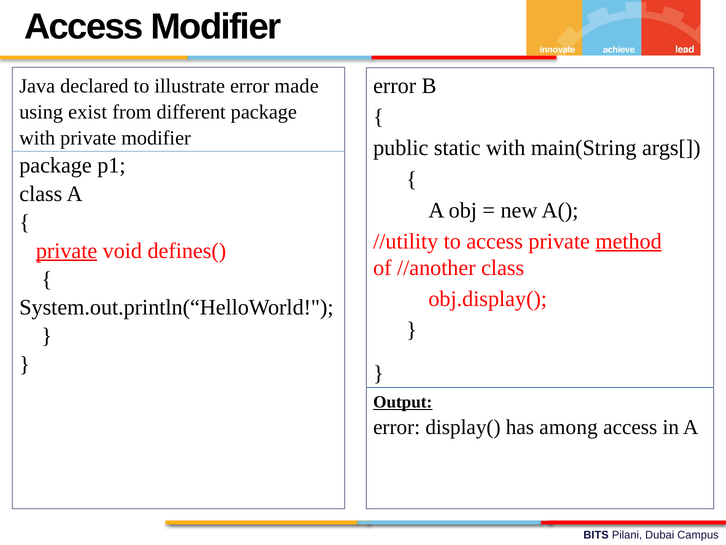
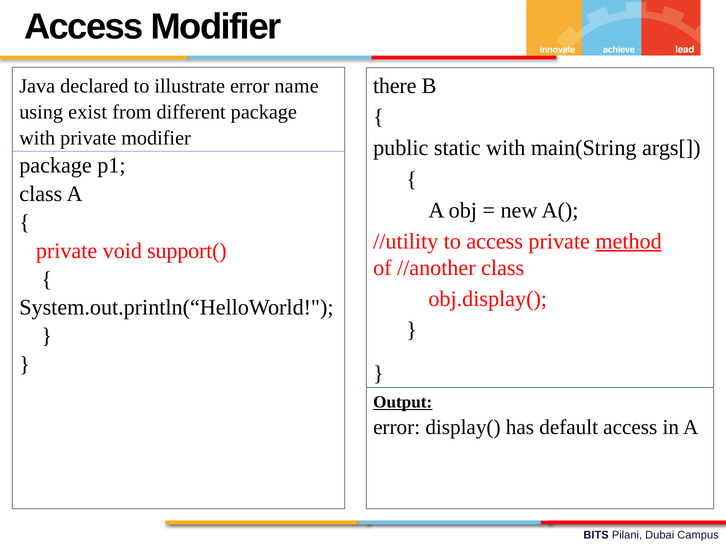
error at (395, 86): error -> there
made: made -> name
private at (67, 250) underline: present -> none
defines(: defines( -> support(
among: among -> default
